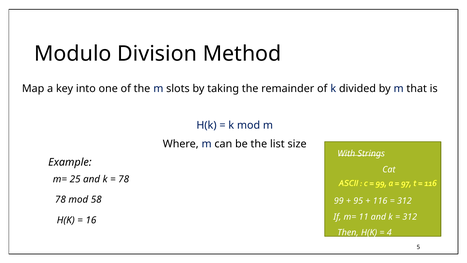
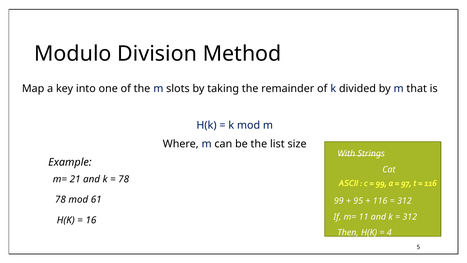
25: 25 -> 21
58: 58 -> 61
